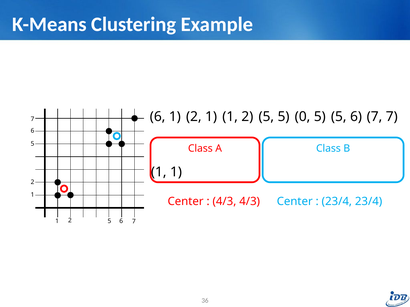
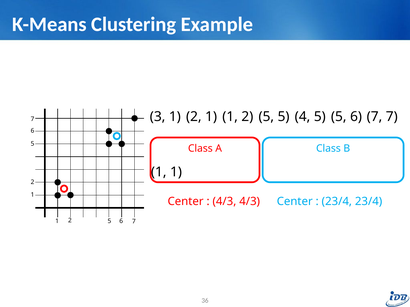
6 at (158, 117): 6 -> 3
0: 0 -> 4
